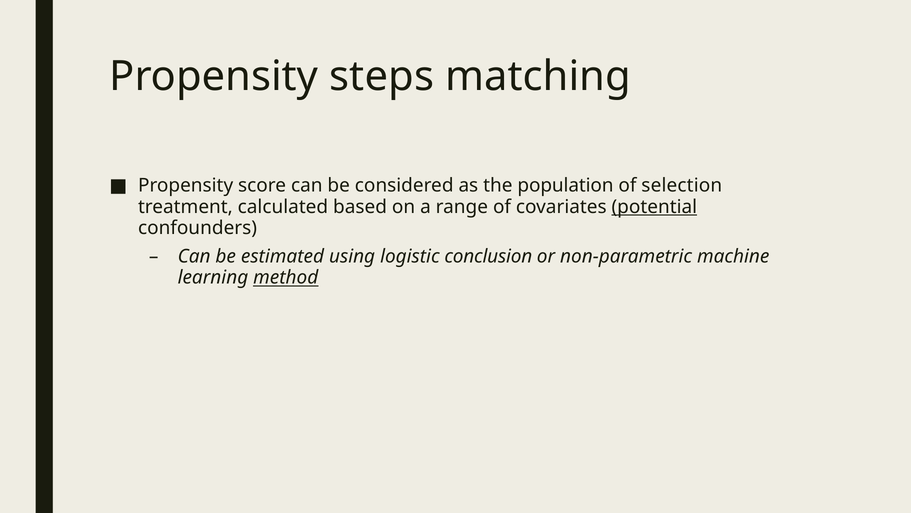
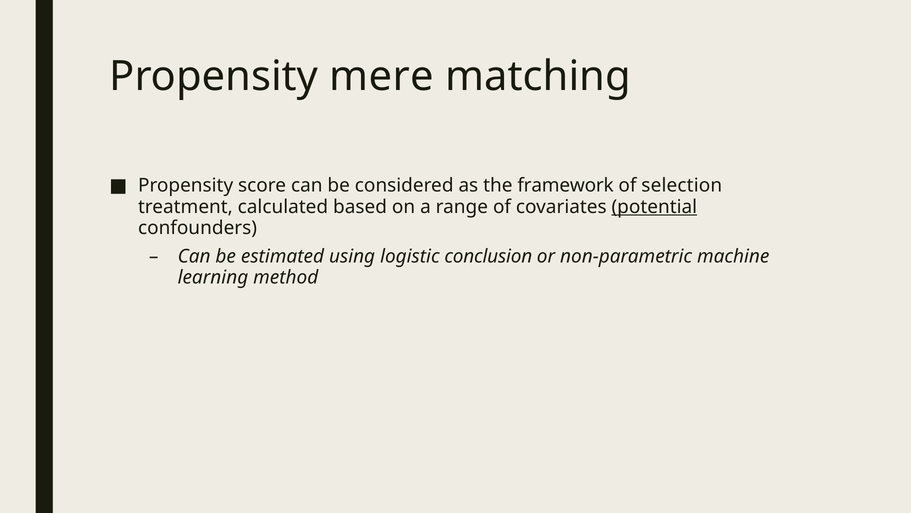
steps: steps -> mere
population: population -> framework
method underline: present -> none
